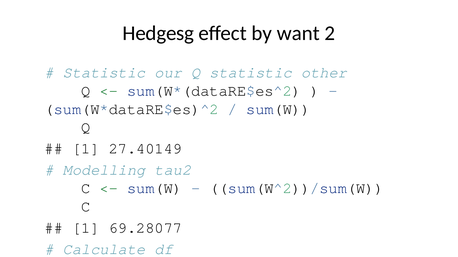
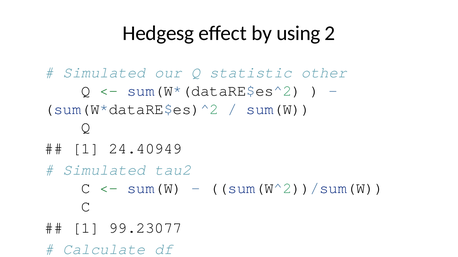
want: want -> using
Statistic at (104, 73): Statistic -> Simulated
27.40149: 27.40149 -> 24.40949
Modelling at (104, 170): Modelling -> Simulated
69.28077: 69.28077 -> 99.23077
